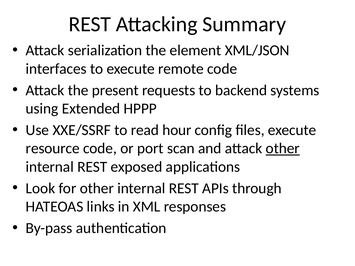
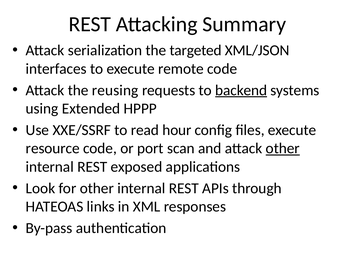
element: element -> targeted
present: present -> reusing
backend underline: none -> present
